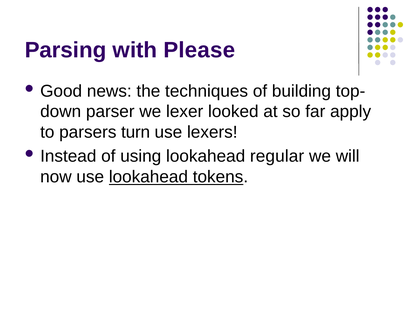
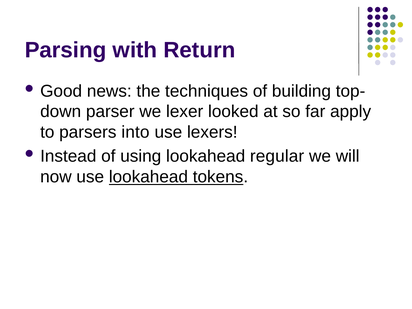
Please: Please -> Return
turn: turn -> into
